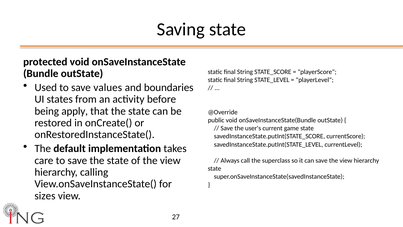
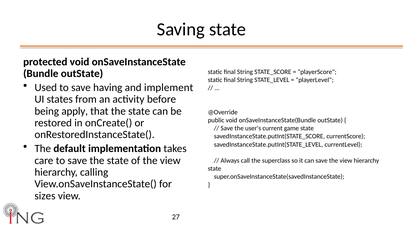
values: values -> having
boundaries: boundaries -> implement
